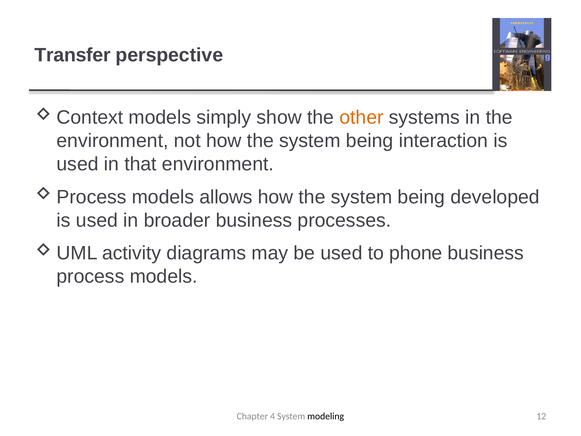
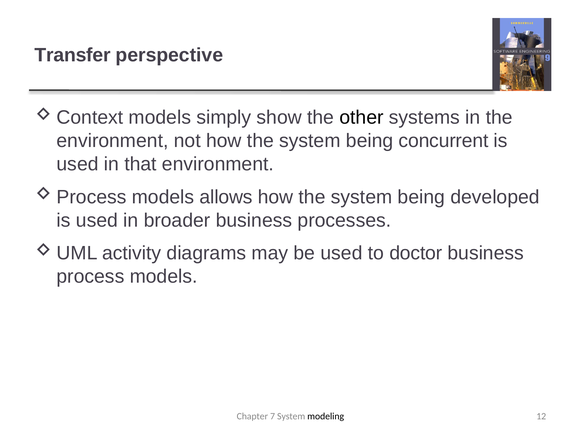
other colour: orange -> black
interaction: interaction -> concurrent
phone: phone -> doctor
4: 4 -> 7
